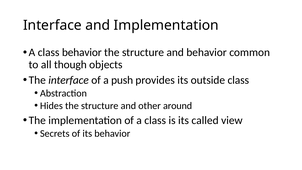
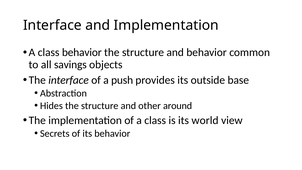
though: though -> savings
outside class: class -> base
called: called -> world
